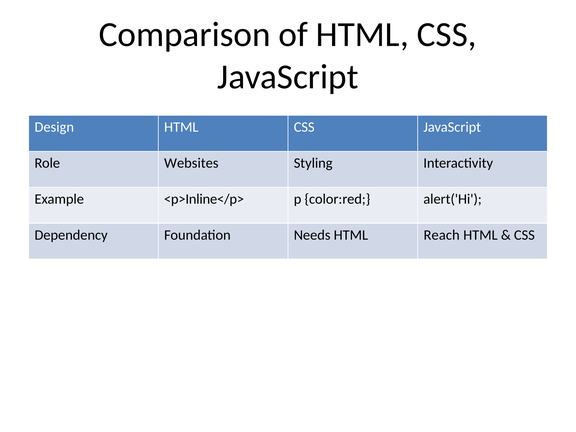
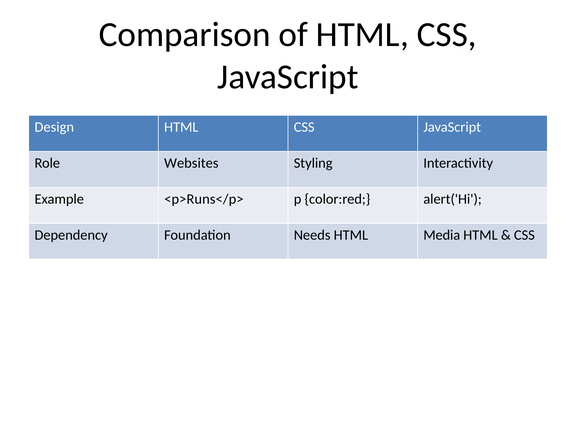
<p>Inline</p>: <p>Inline</p> -> <p>Runs</p>
Reach: Reach -> Media
